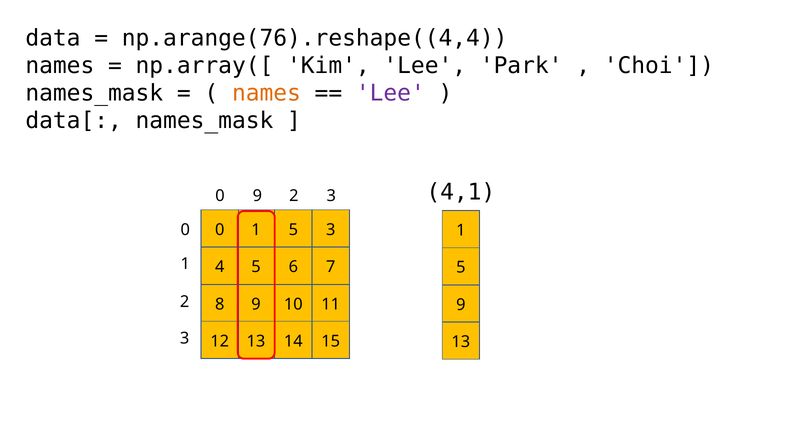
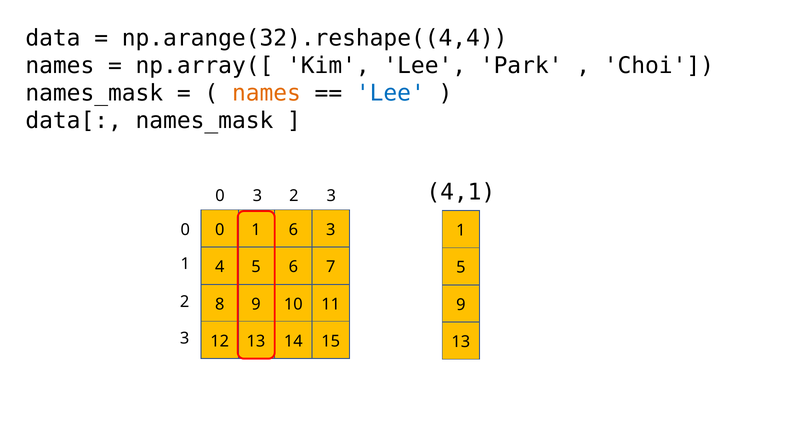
np.arange(76).reshape((4,4: np.arange(76).reshape((4,4 -> np.arange(32).reshape((4,4
Lee at (390, 93) colour: purple -> blue
0 9: 9 -> 3
1 5: 5 -> 6
